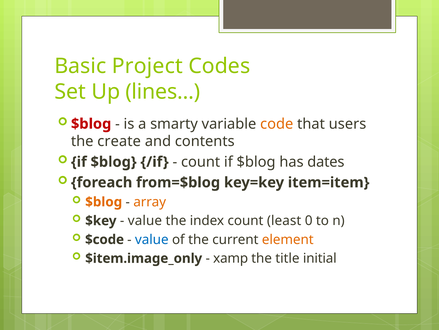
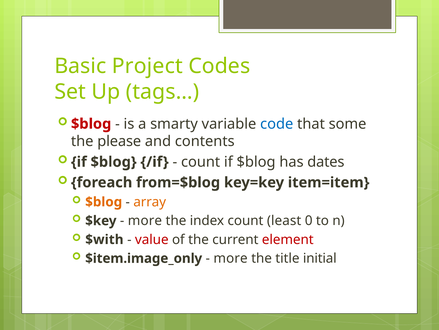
lines…: lines… -> tags…
code colour: orange -> blue
users: users -> some
create: create -> please
value at (145, 220): value -> more
$code: $code -> $with
value at (152, 239) colour: blue -> red
element colour: orange -> red
xamp at (231, 258): xamp -> more
